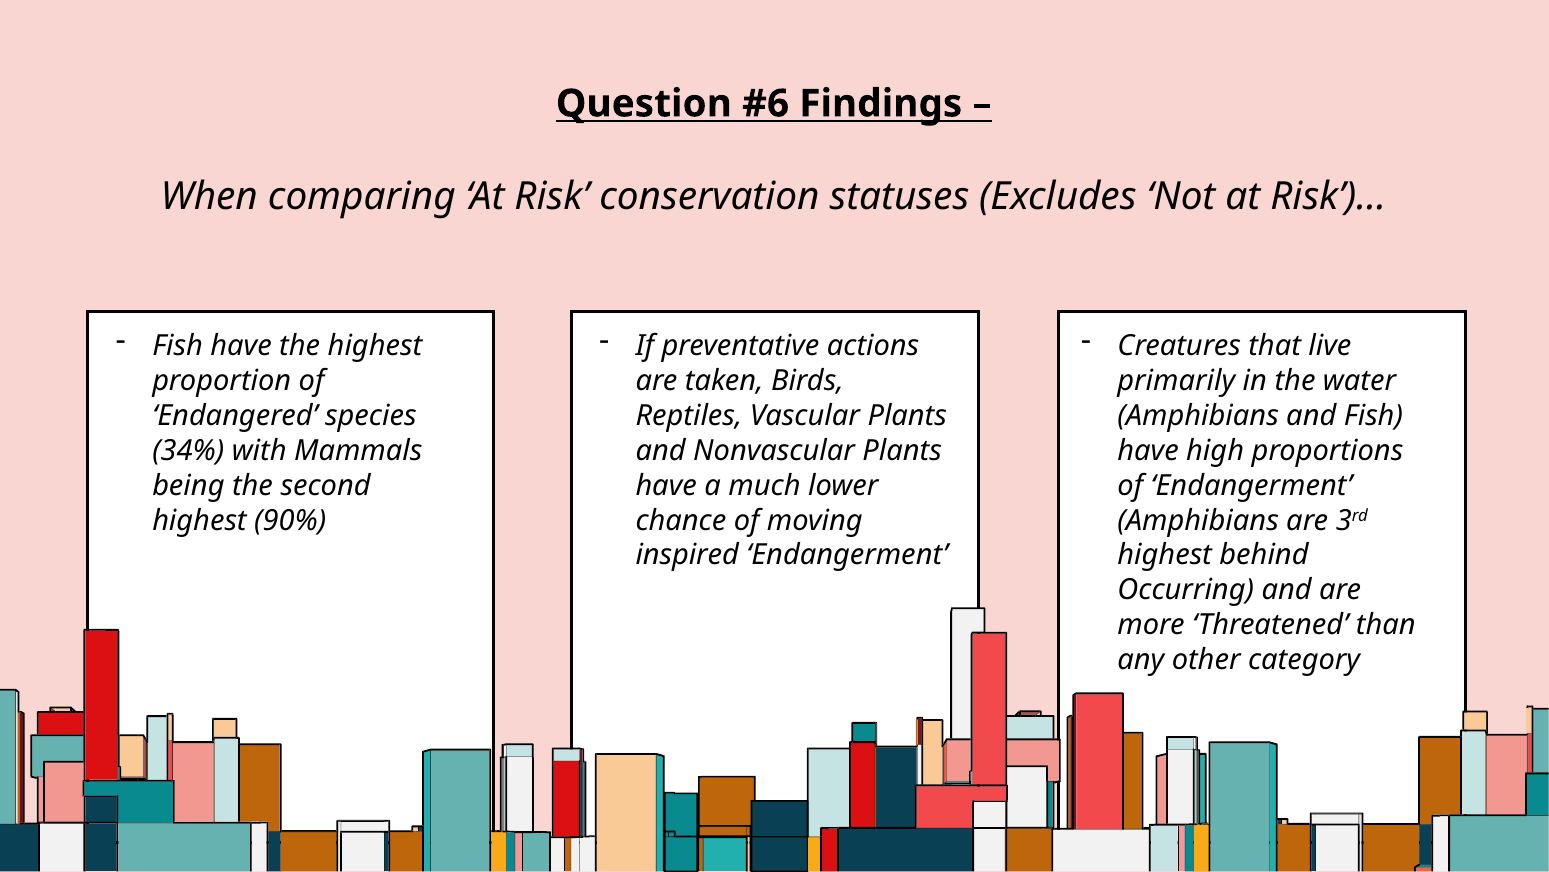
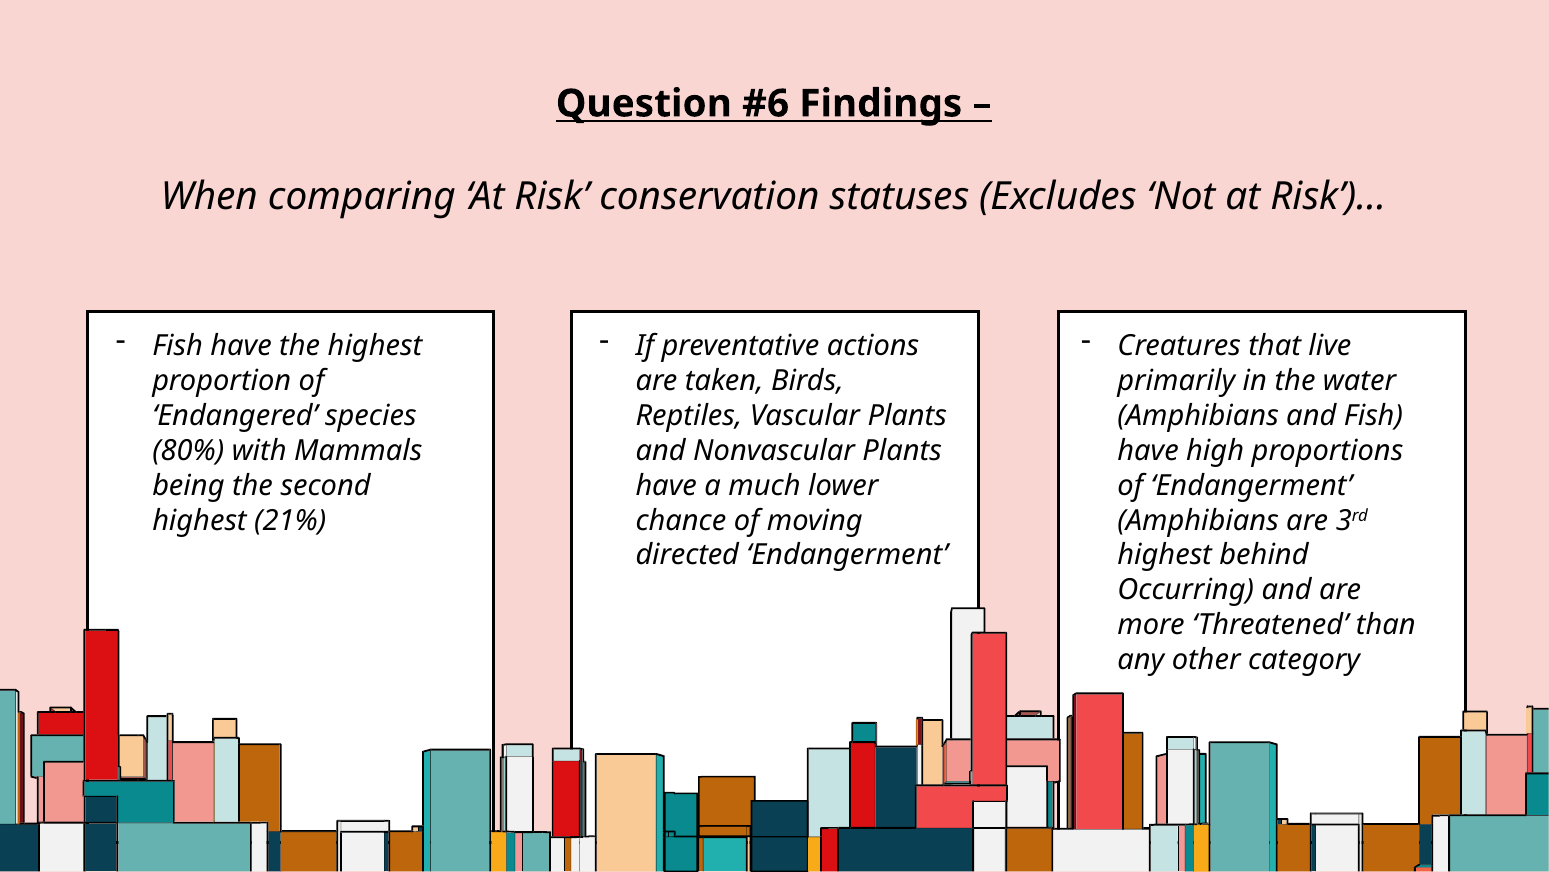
34%: 34% -> 80%
90%: 90% -> 21%
inspired: inspired -> directed
